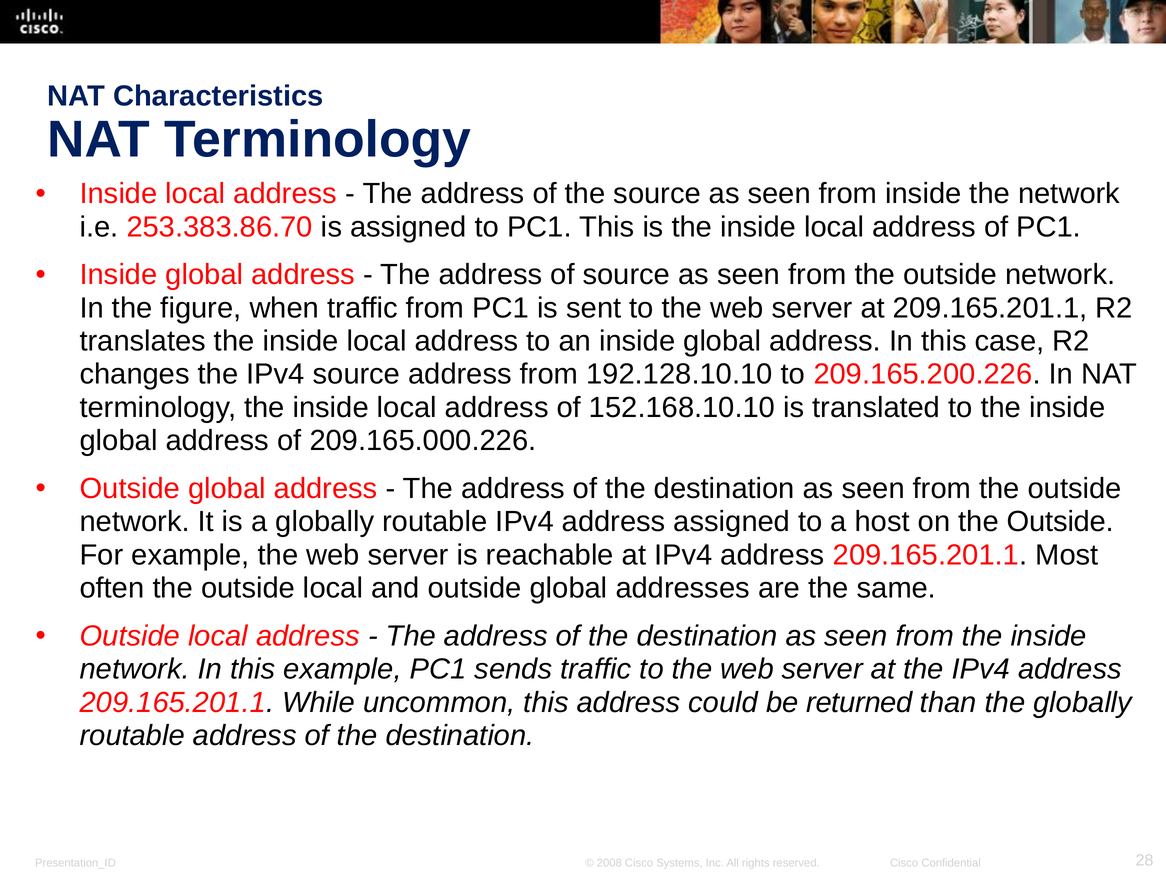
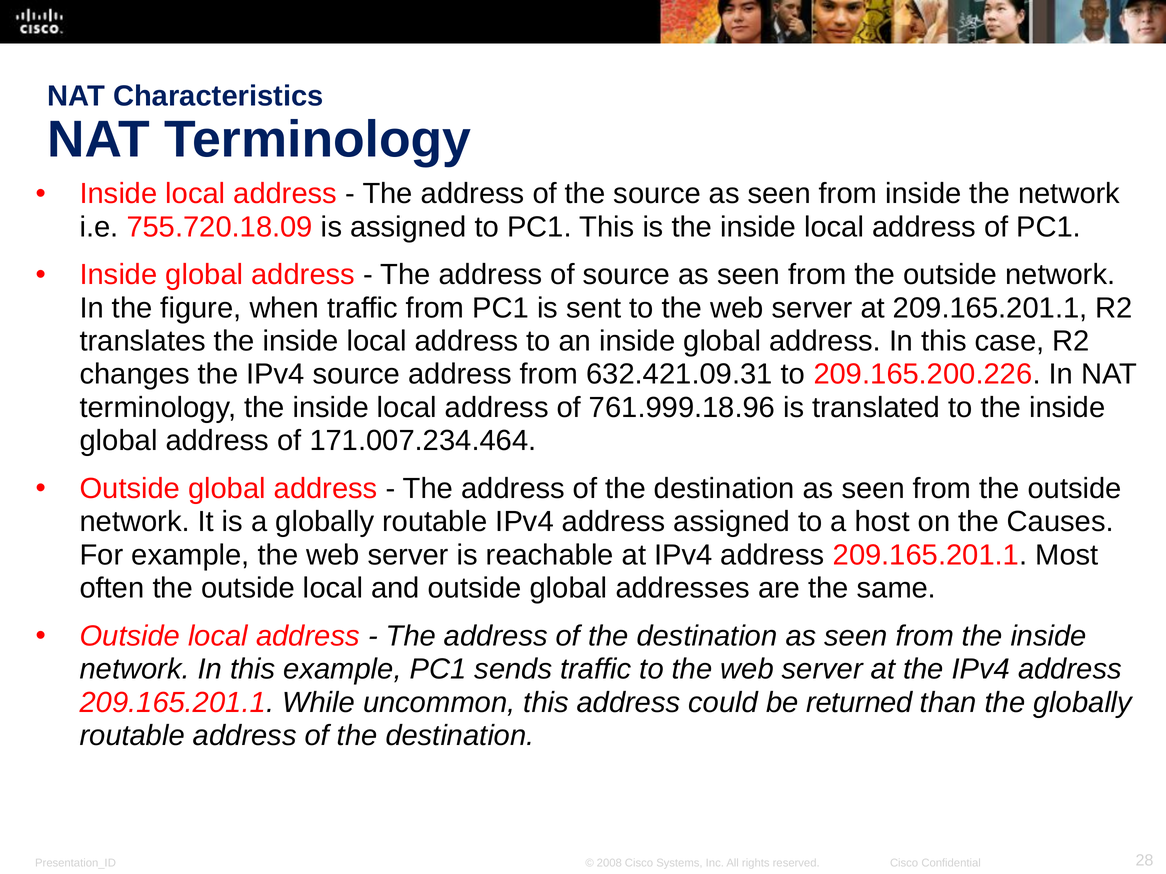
253.383.86.70: 253.383.86.70 -> 755.720.18.09
192.128.10.10: 192.128.10.10 -> 632.421.09.31
152.168.10.10: 152.168.10.10 -> 761.999.18.96
209.165.000.226: 209.165.000.226 -> 171.007.234.464
on the Outside: Outside -> Causes
